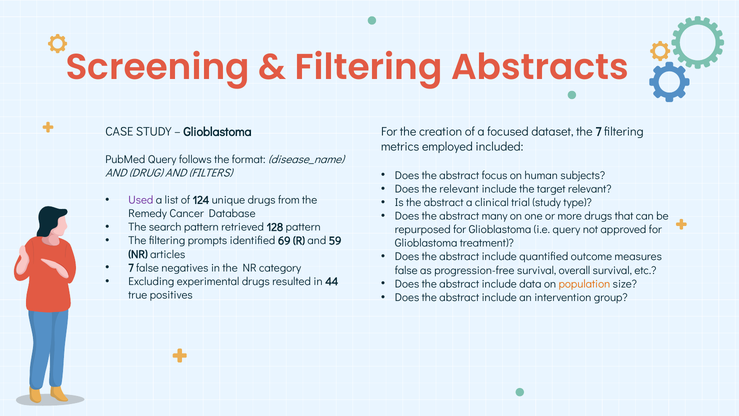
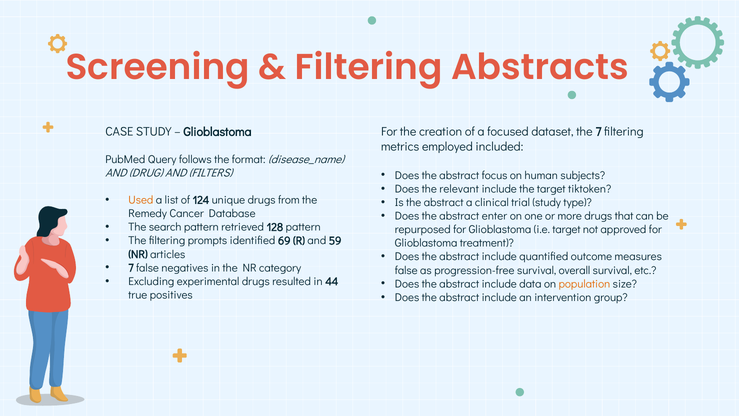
target relevant: relevant -> tiktoken
Used colour: purple -> orange
many: many -> enter
i.e query: query -> target
